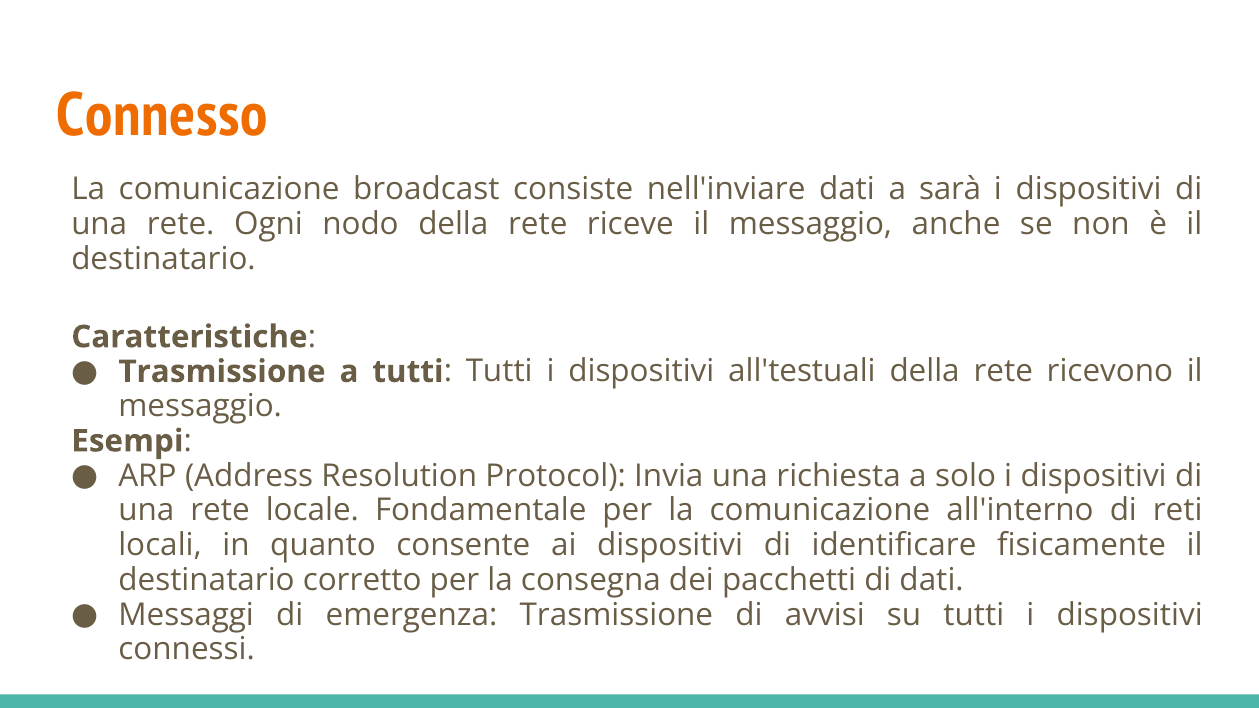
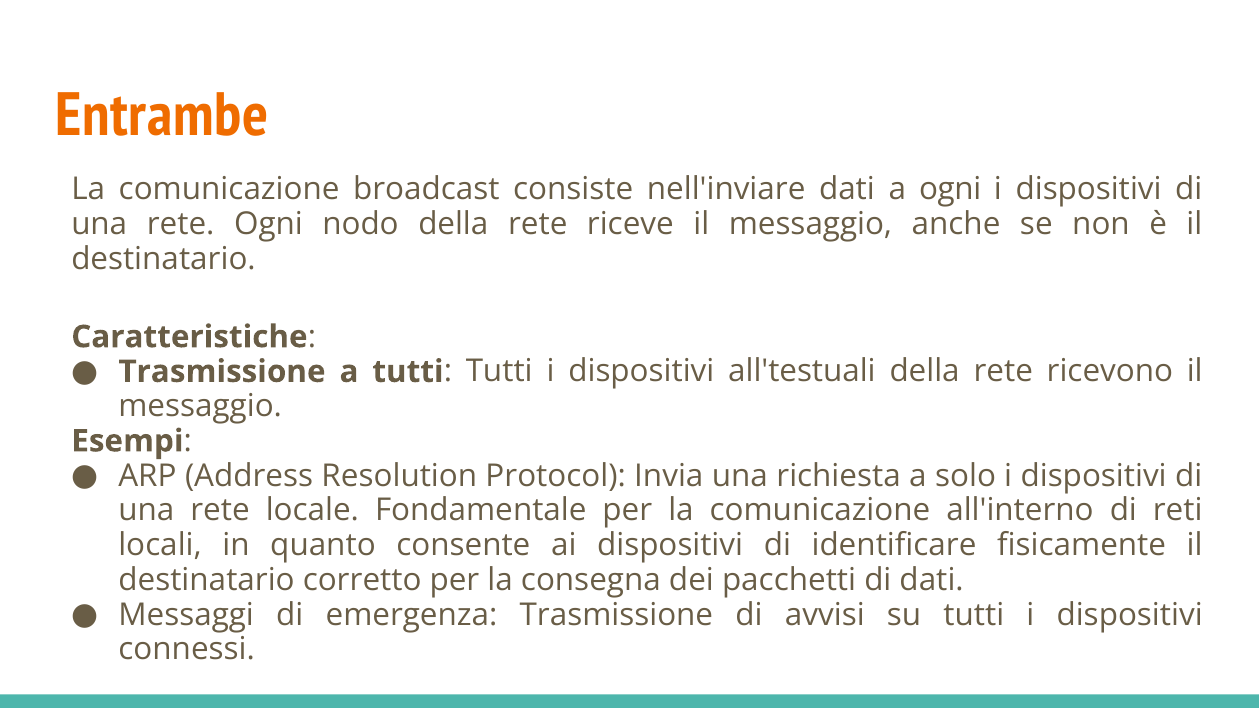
Connesso: Connesso -> Entrambe
a sarà: sarà -> ogni
